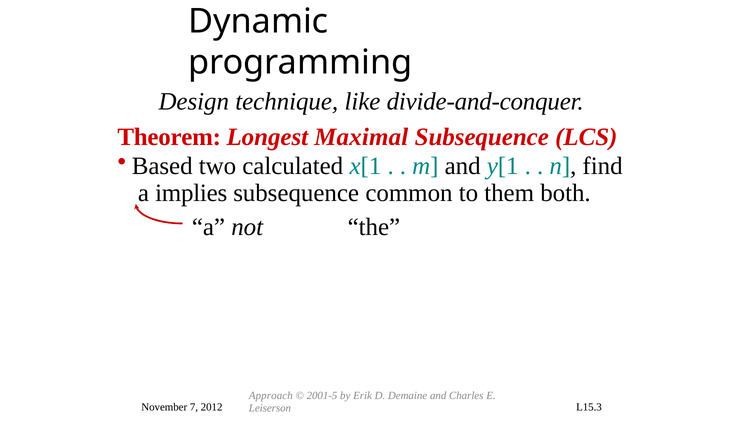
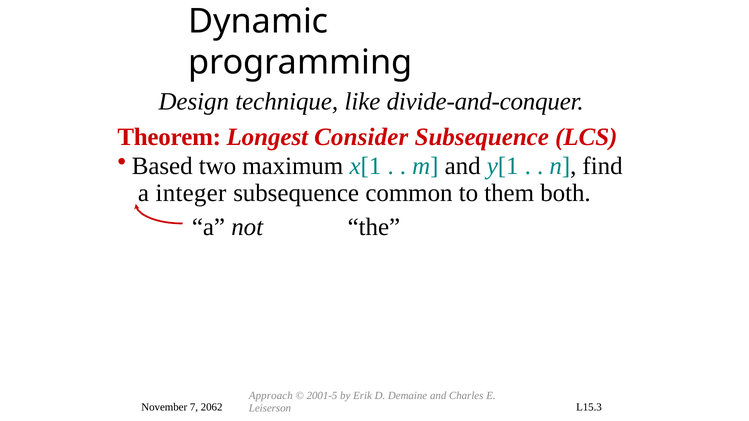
Maximal: Maximal -> Consider
calculated: calculated -> maximum
implies: implies -> integer
2012: 2012 -> 2062
